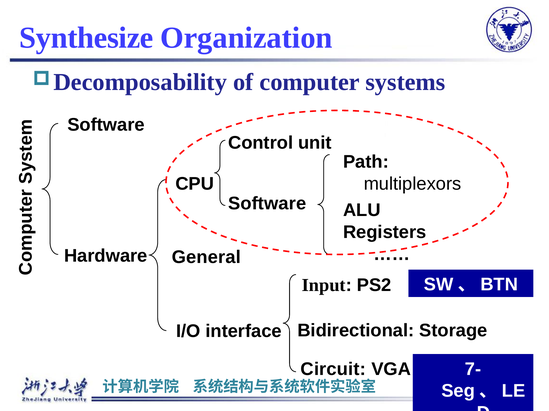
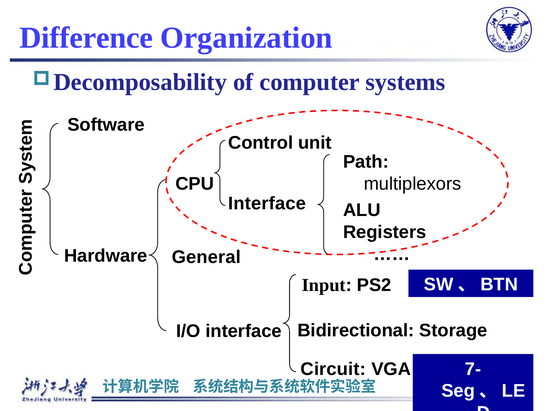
Synthesize: Synthesize -> Difference
Software at (267, 204): Software -> Interface
